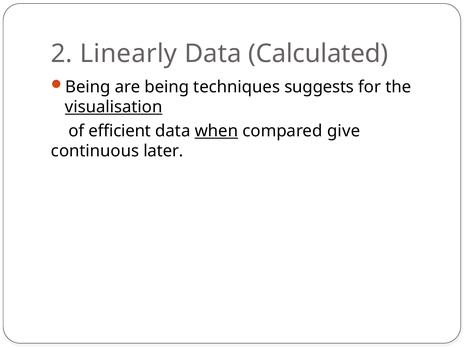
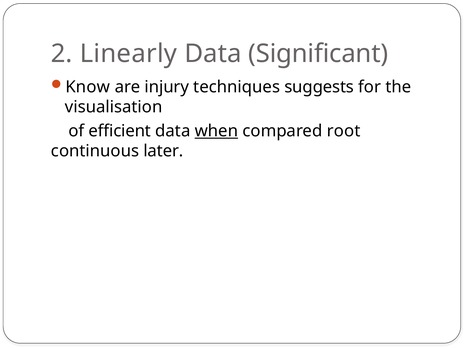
Calculated: Calculated -> Significant
Being at (88, 87): Being -> Know
are being: being -> injury
visualisation underline: present -> none
give: give -> root
